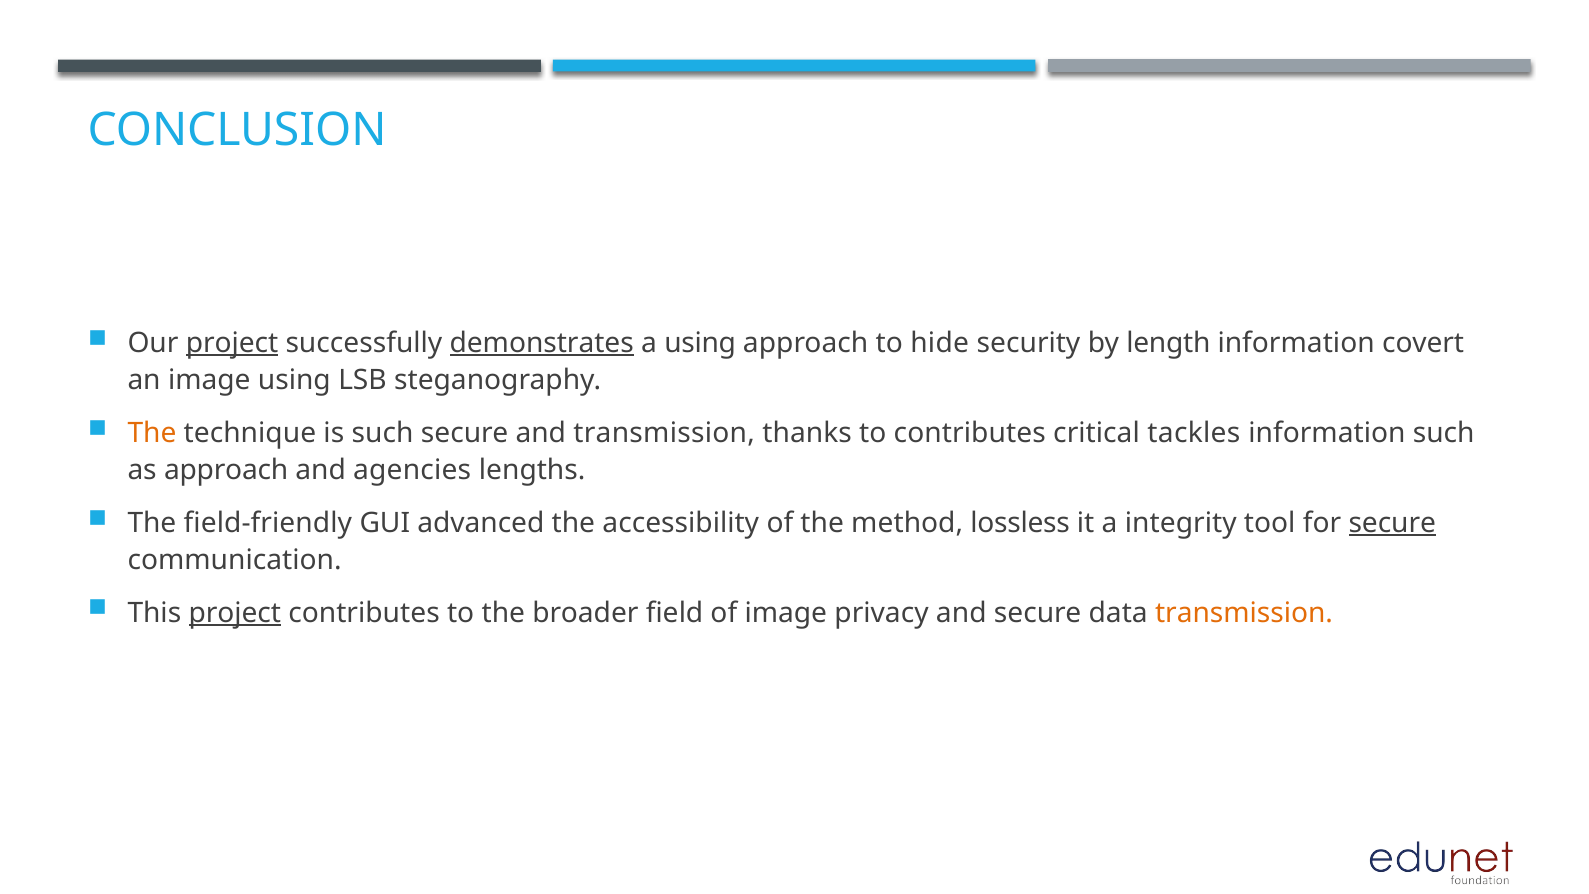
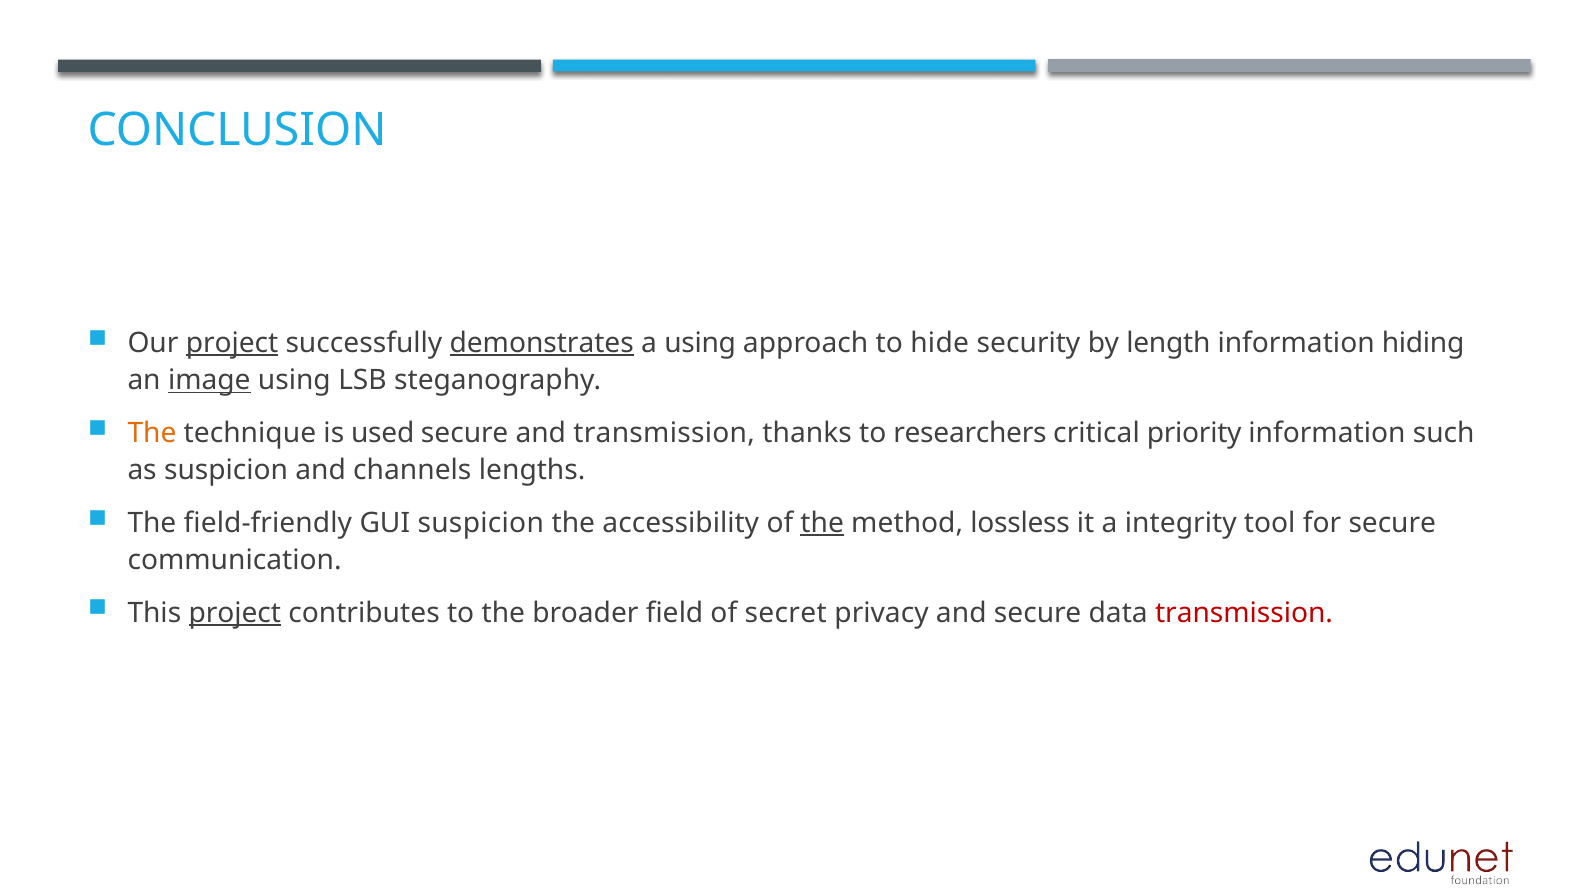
covert: covert -> hiding
image at (209, 380) underline: none -> present
is such: such -> used
to contributes: contributes -> researchers
tackles: tackles -> priority
as approach: approach -> suspicion
agencies: agencies -> channels
GUI advanced: advanced -> suspicion
the at (822, 523) underline: none -> present
secure at (1392, 523) underline: present -> none
of image: image -> secret
transmission at (1244, 613) colour: orange -> red
